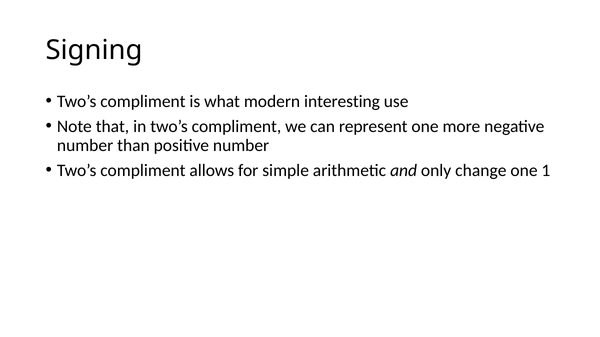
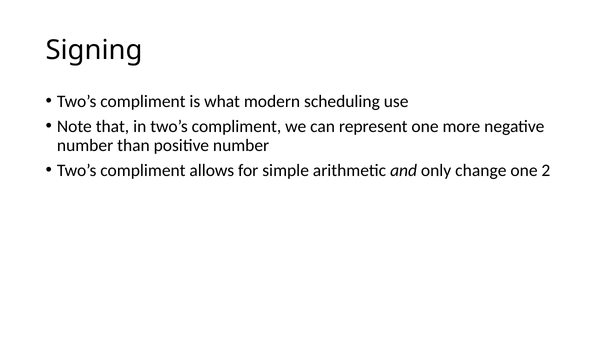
interesting: interesting -> scheduling
1: 1 -> 2
